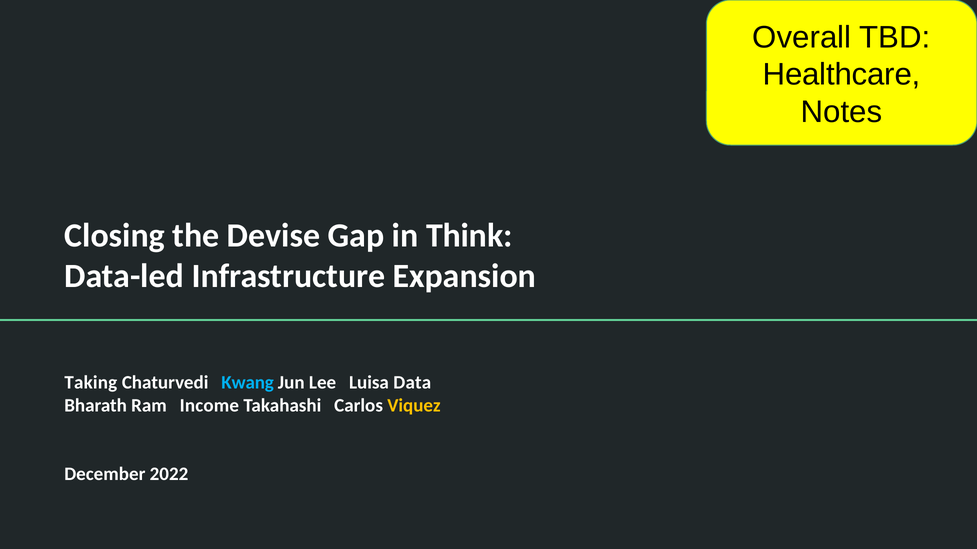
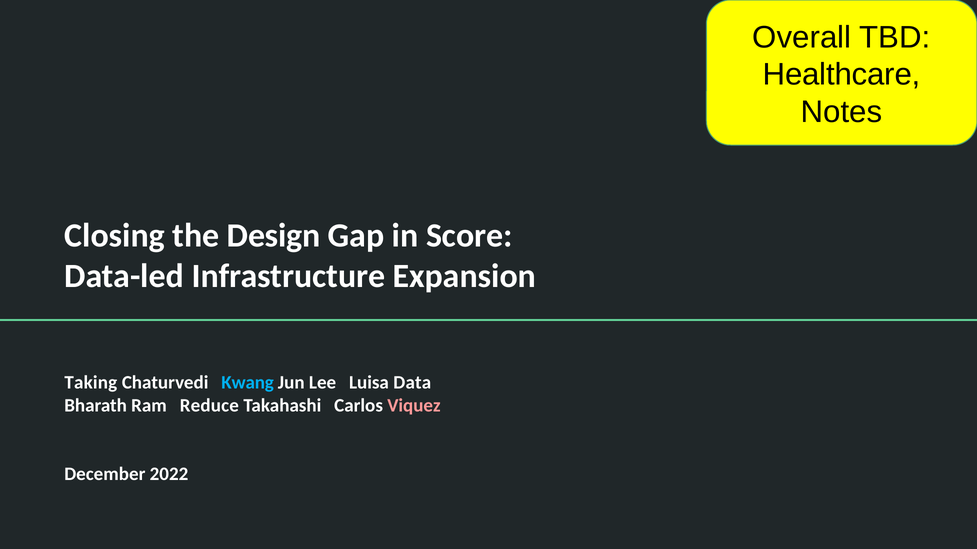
Devise: Devise -> Design
Think: Think -> Score
Income: Income -> Reduce
Viquez colour: yellow -> pink
